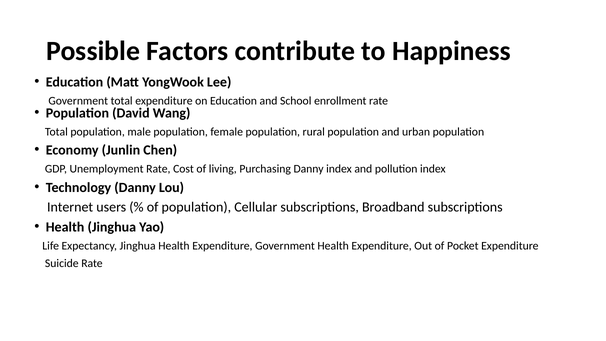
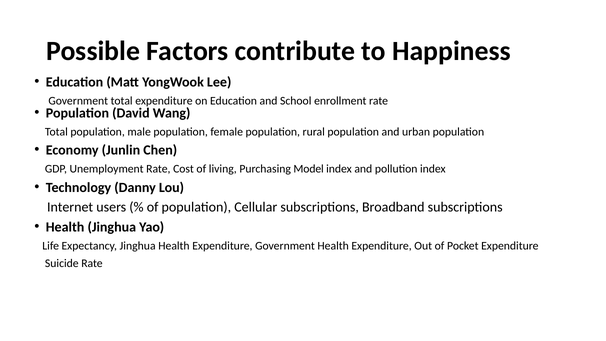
Purchasing Danny: Danny -> Model
